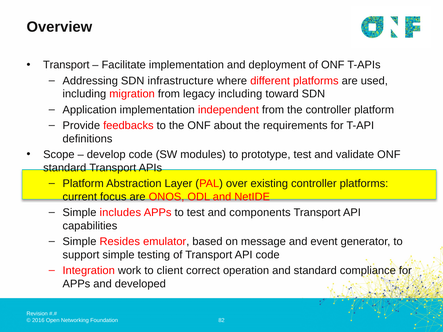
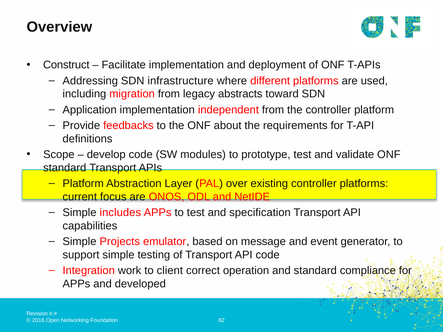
Transport at (66, 65): Transport -> Construct
legacy including: including -> abstracts
components: components -> specification
Resides: Resides -> Projects
